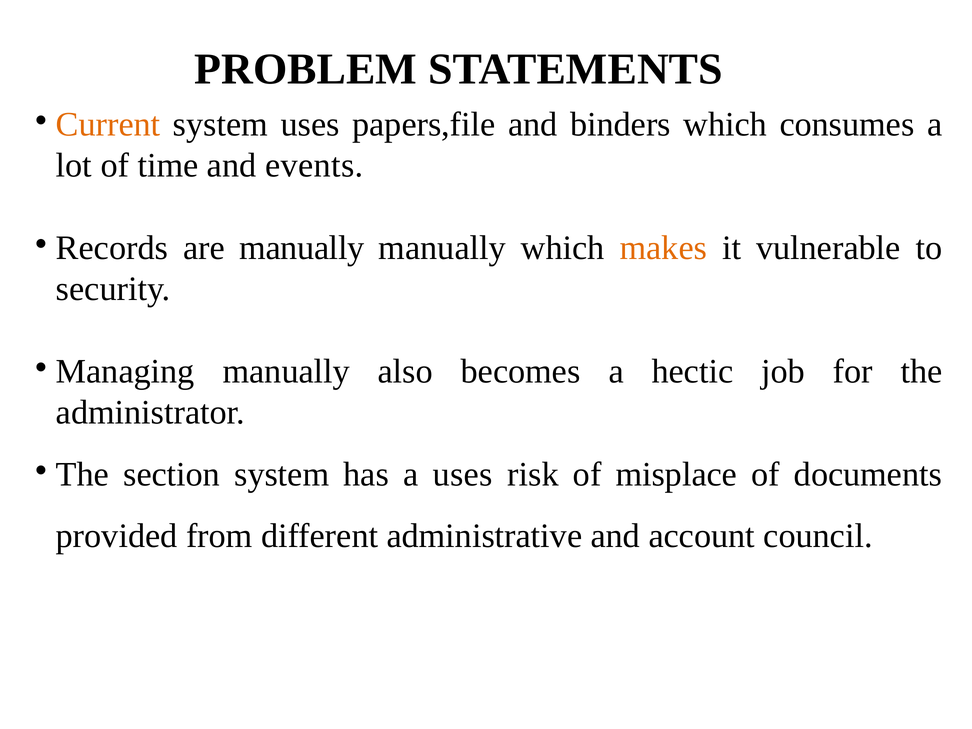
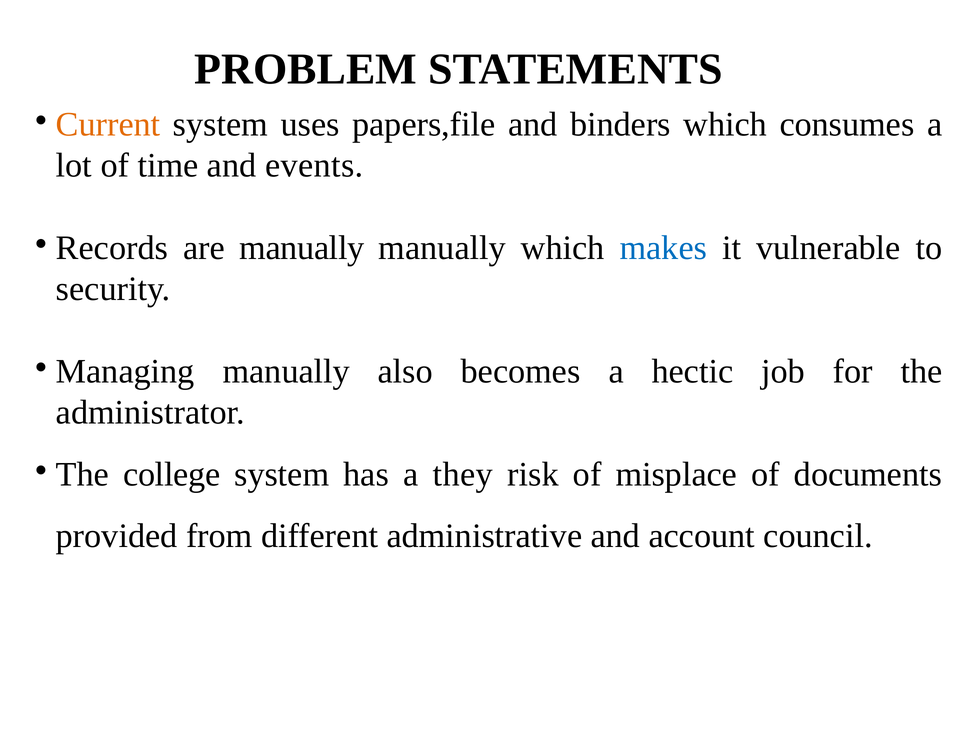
makes colour: orange -> blue
section: section -> college
a uses: uses -> they
